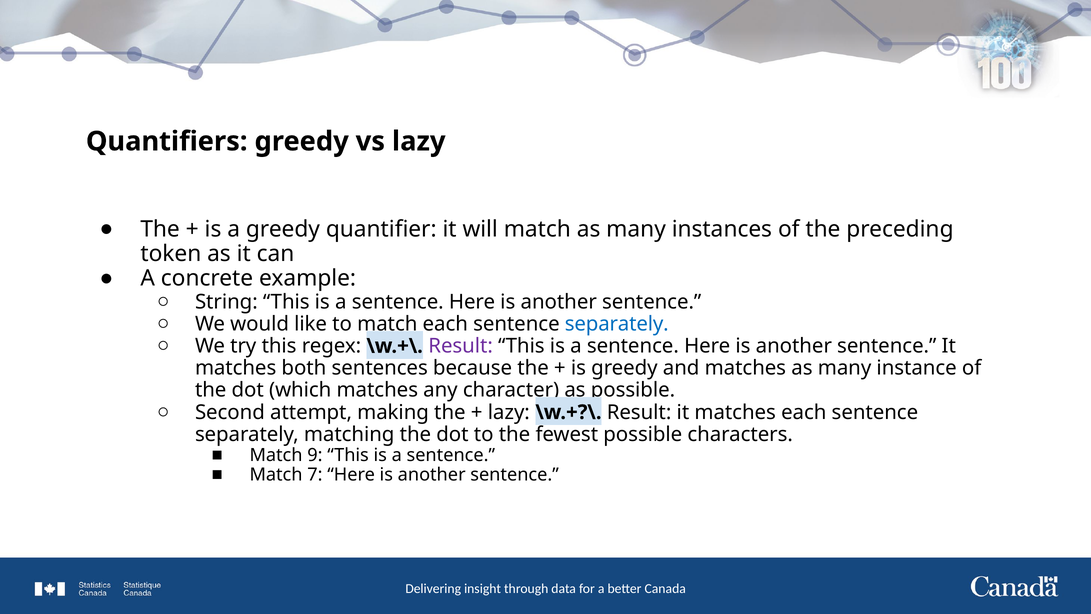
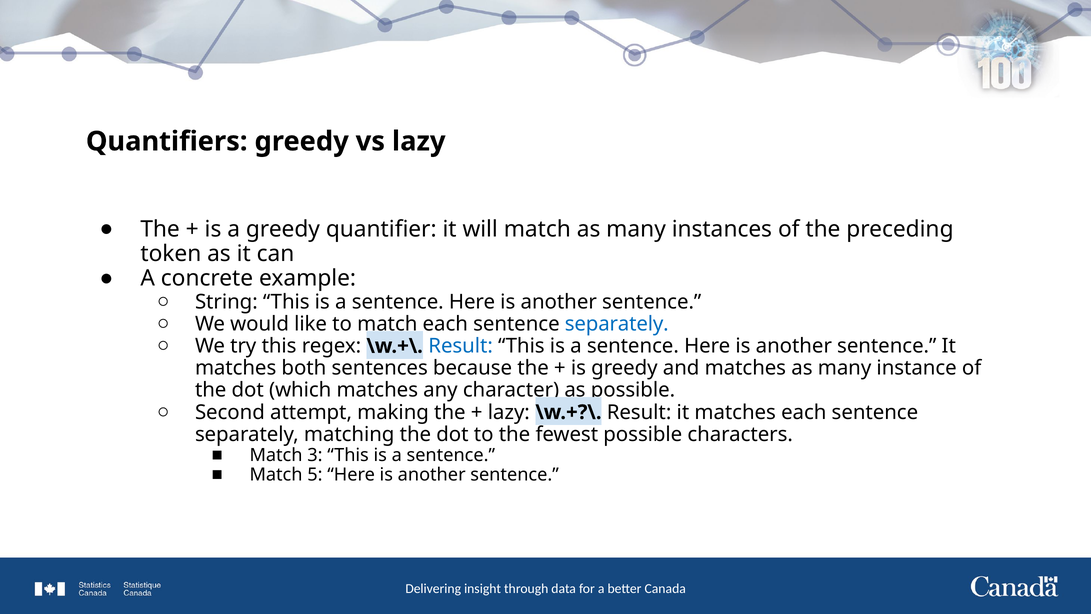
Result at (461, 346) colour: purple -> blue
9: 9 -> 3
7: 7 -> 5
